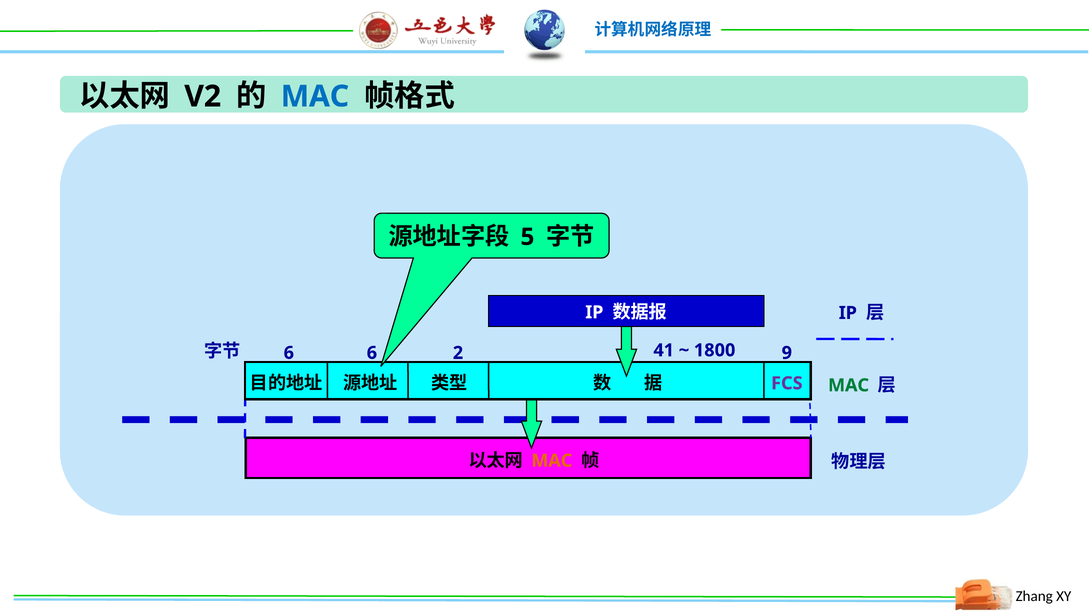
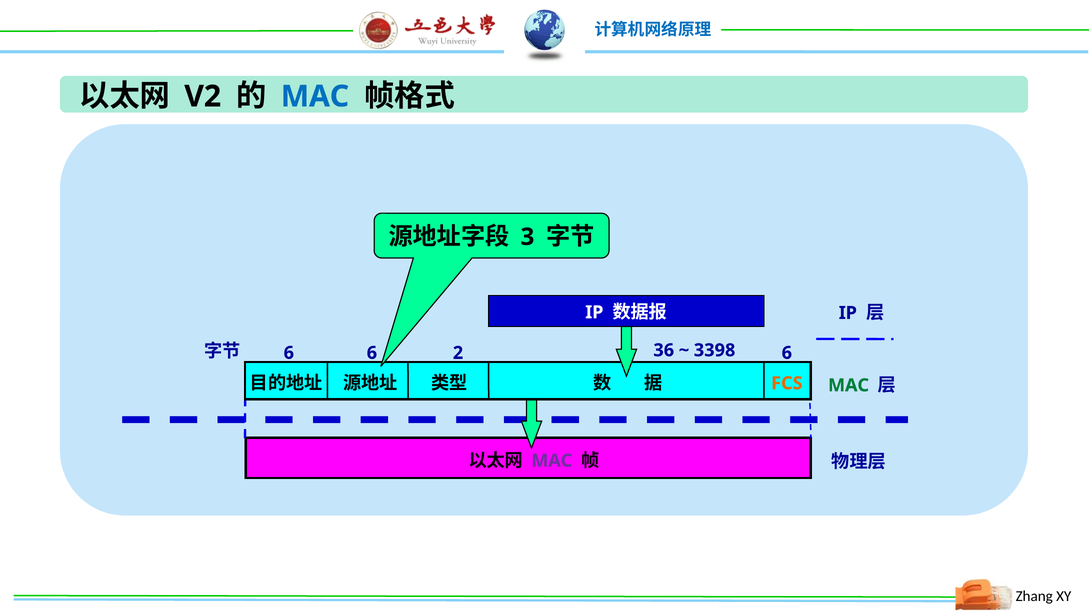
5: 5 -> 3
41: 41 -> 36
1800: 1800 -> 3398
9 at (787, 353): 9 -> 6
FCS colour: purple -> orange
MAC at (552, 460) colour: orange -> purple
